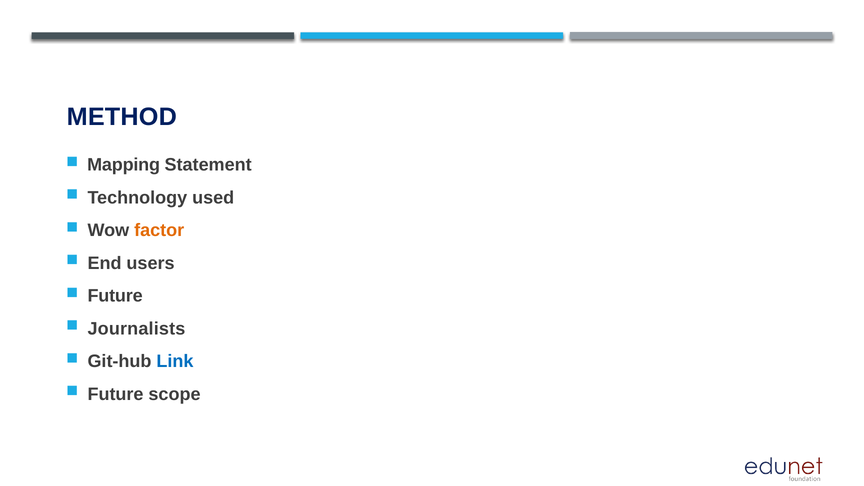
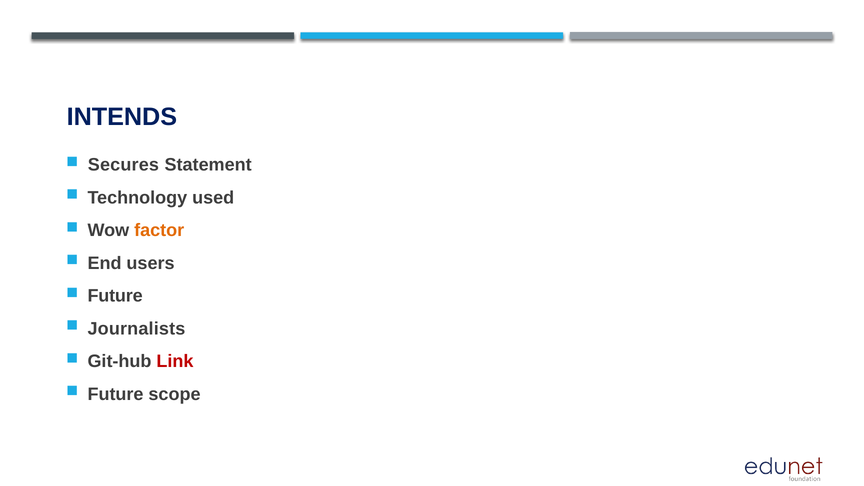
METHOD: METHOD -> INTENDS
Mapping: Mapping -> Secures
Link colour: blue -> red
